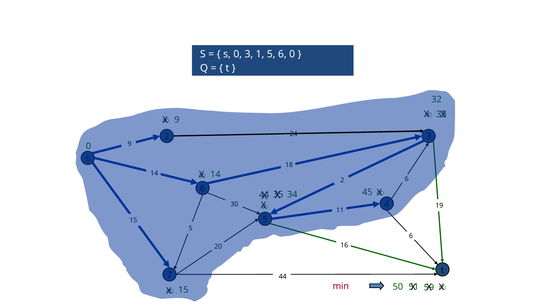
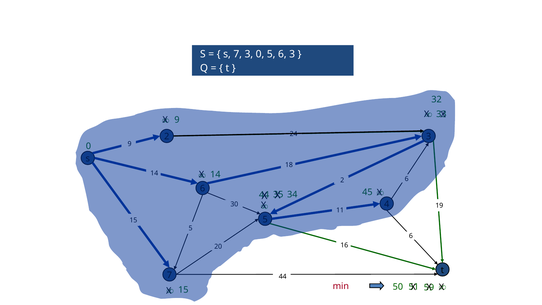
s 0: 0 -> 7
3 1: 1 -> 0
6 0: 0 -> 3
